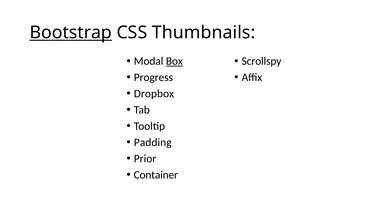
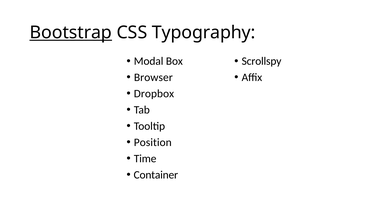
Thumbnails: Thumbnails -> Typography
Box underline: present -> none
Progress: Progress -> Browser
Padding: Padding -> Position
Prior: Prior -> Time
